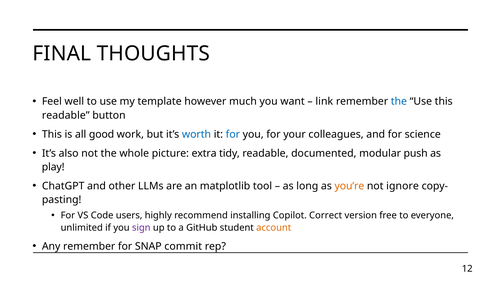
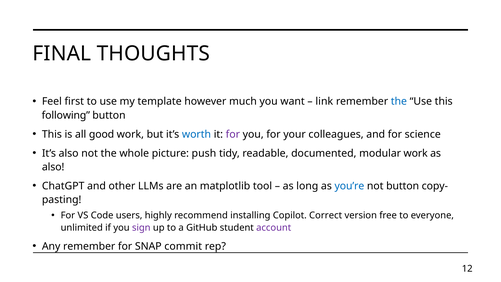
well: well -> first
readable at (66, 115): readable -> following
for at (233, 134) colour: blue -> purple
extra: extra -> push
modular push: push -> work
play at (53, 167): play -> also
you’re colour: orange -> blue
not ignore: ignore -> button
account colour: orange -> purple
